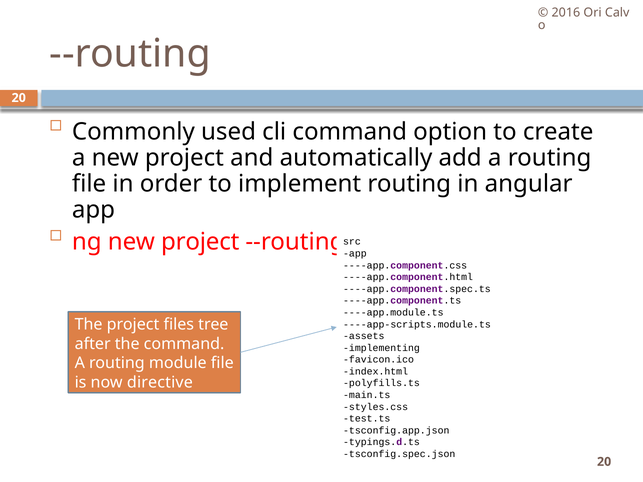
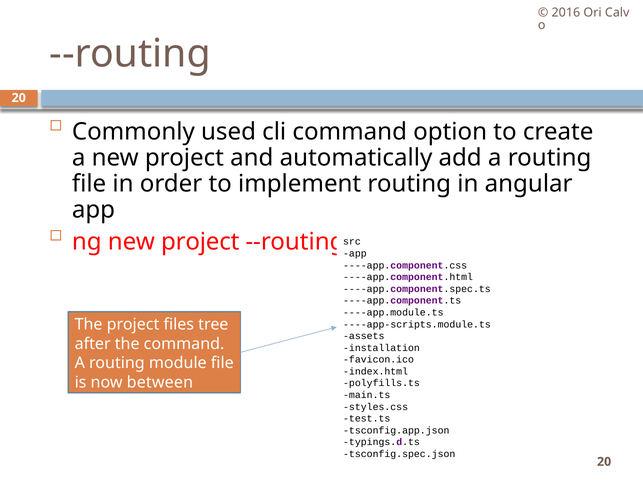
implementing: implementing -> installation
directive: directive -> between
